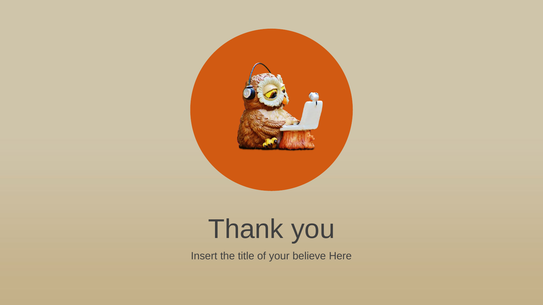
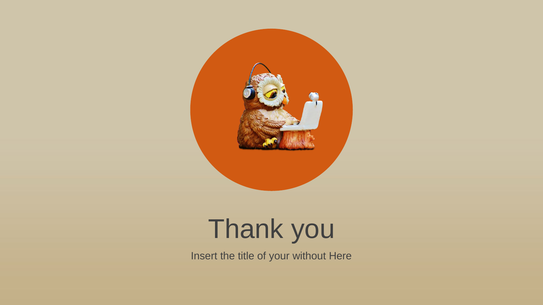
believe: believe -> without
